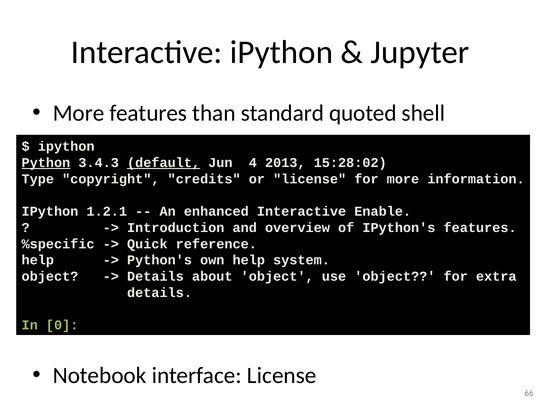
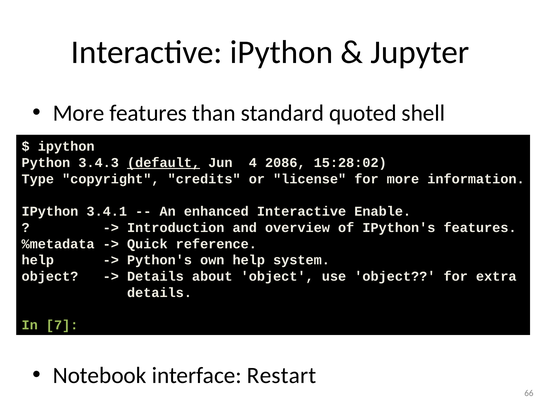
Python underline: present -> none
2013: 2013 -> 2086
1.2.1: 1.2.1 -> 3.4.1
%specific: %specific -> %metadata
0: 0 -> 7
interface License: License -> Restart
